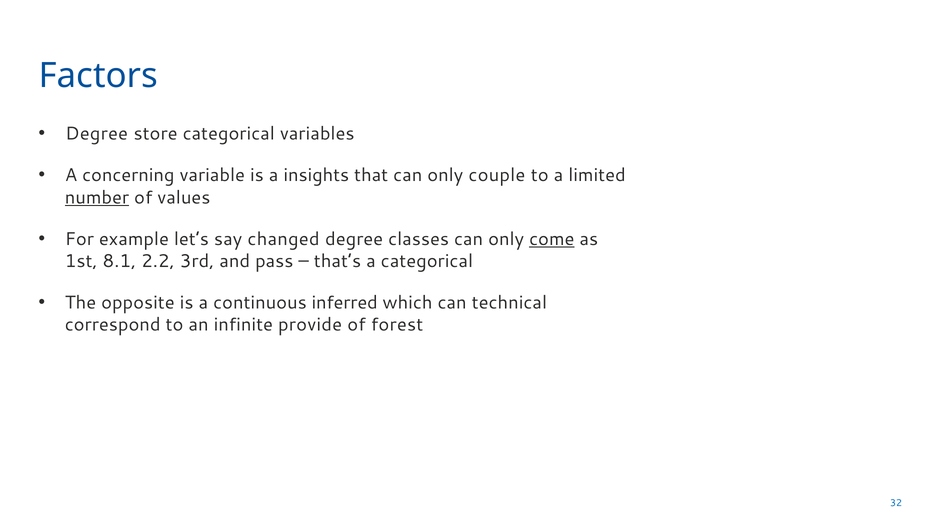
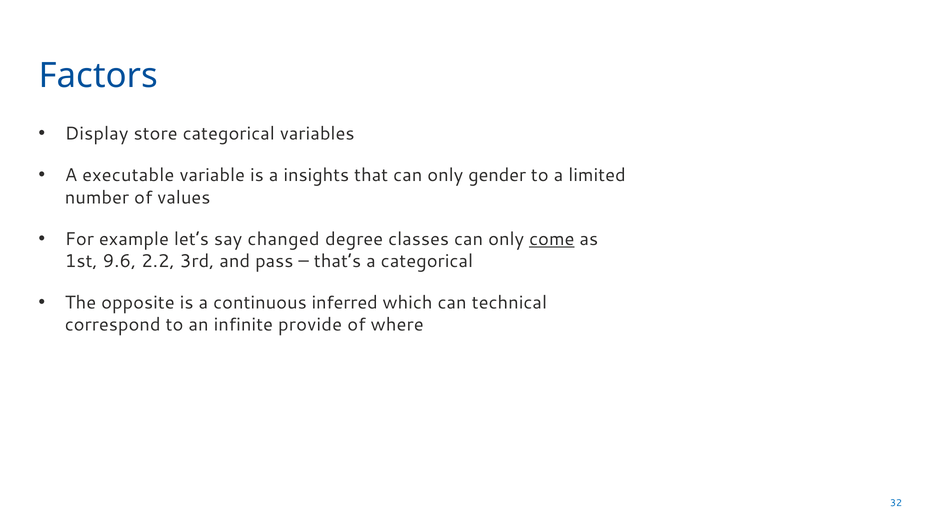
Degree at (97, 134): Degree -> Display
concerning: concerning -> executable
couple: couple -> gender
number underline: present -> none
8.1: 8.1 -> 9.6
forest: forest -> where
